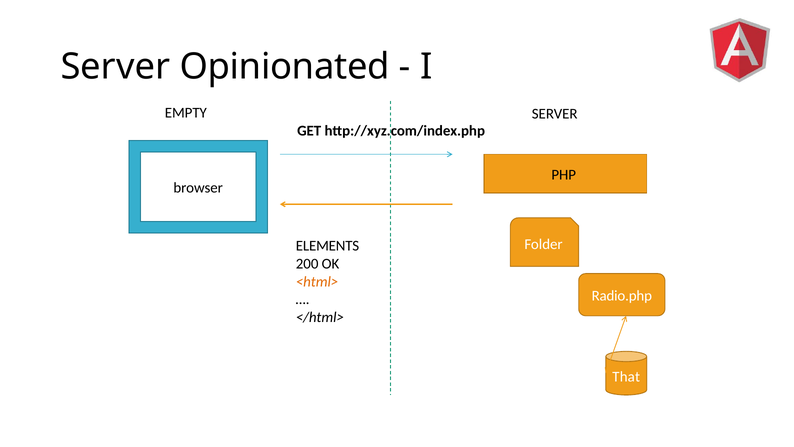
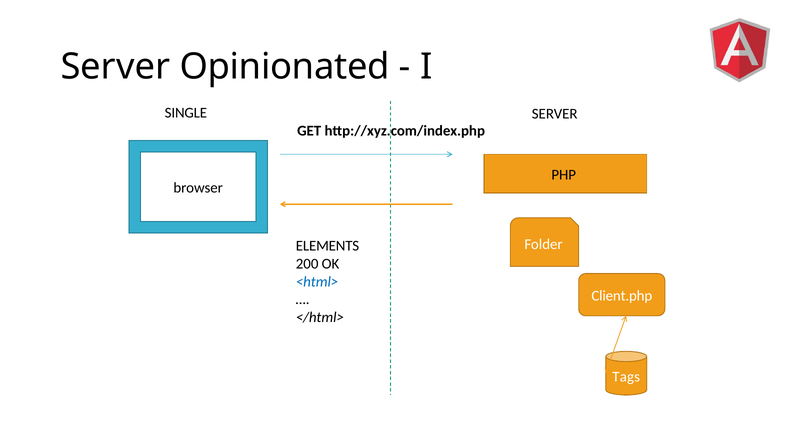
EMPTY: EMPTY -> SINGLE
<html> colour: orange -> blue
Radio.php: Radio.php -> Client.php
That: That -> Tags
